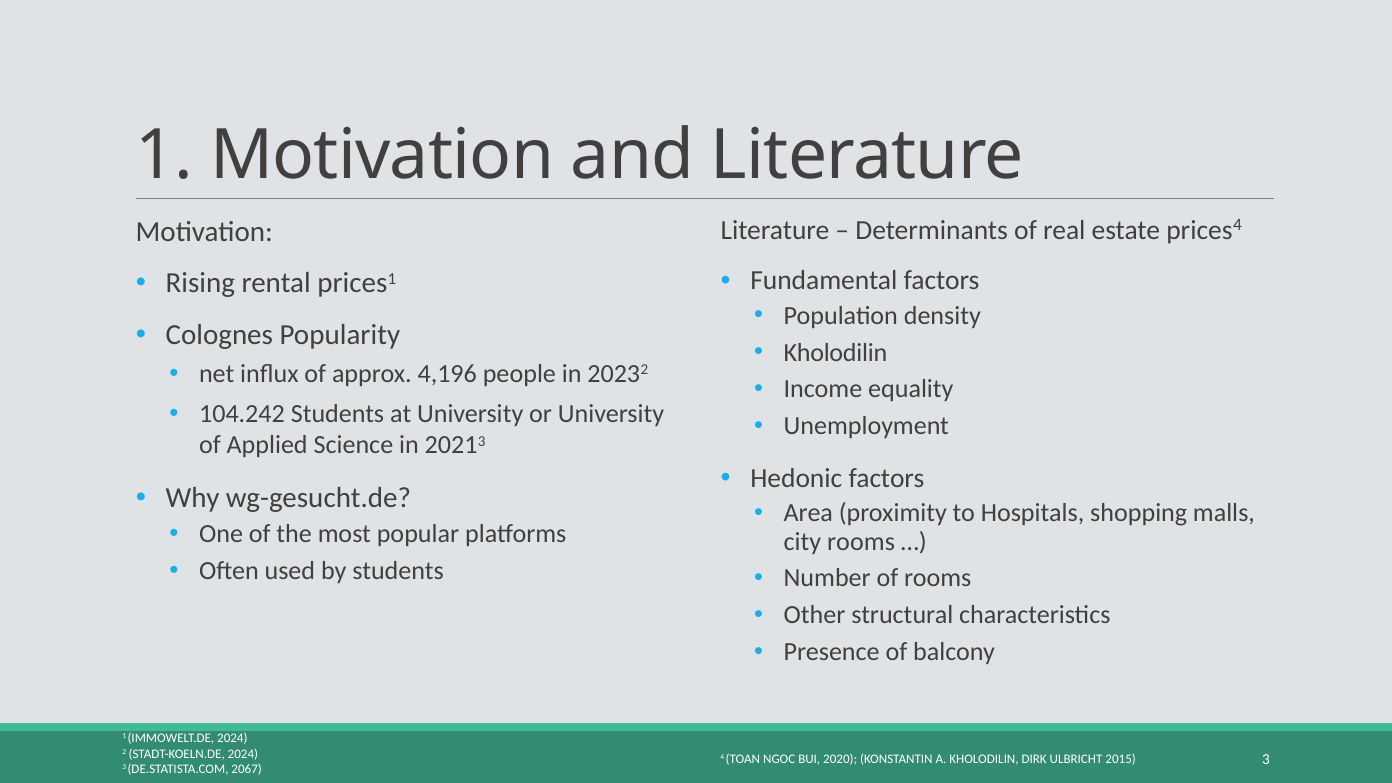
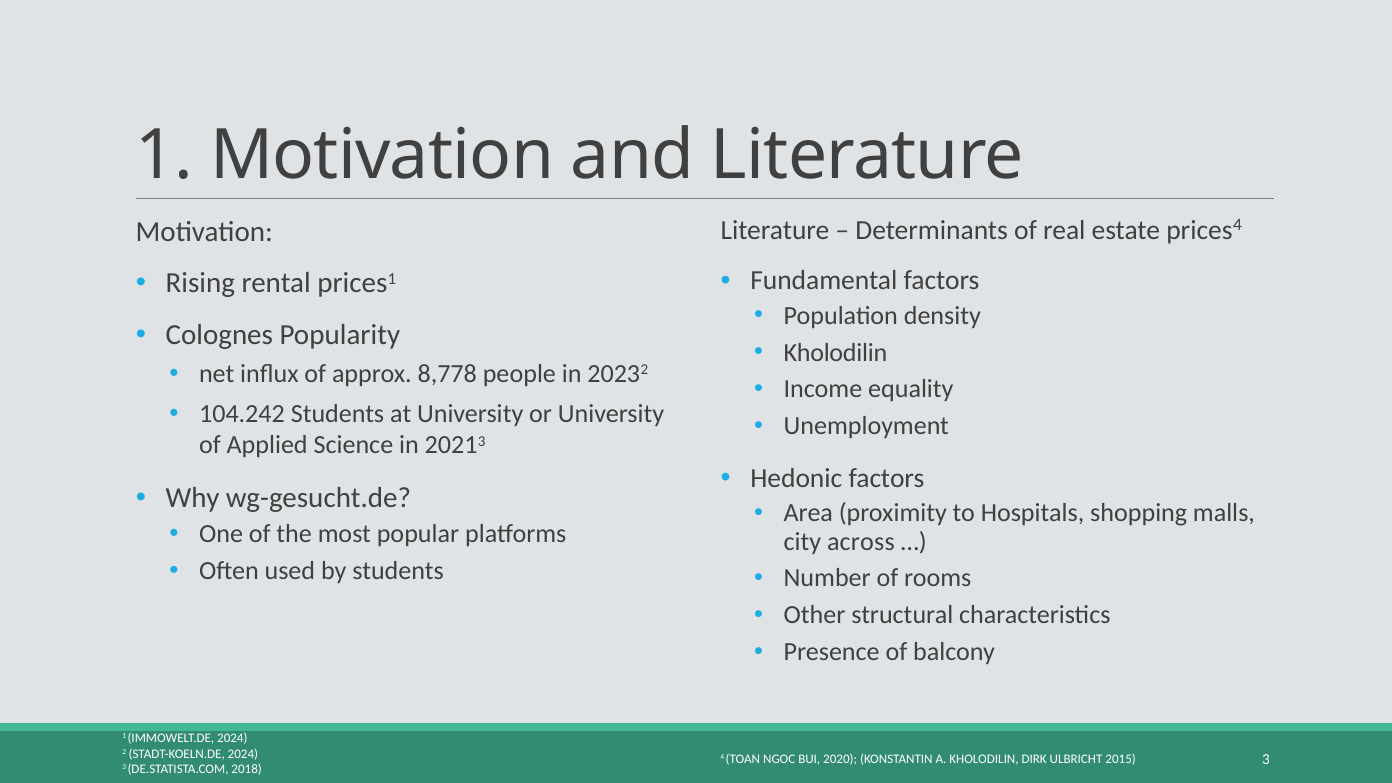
4,196: 4,196 -> 8,778
city rooms: rooms -> across
2067: 2067 -> 2018
